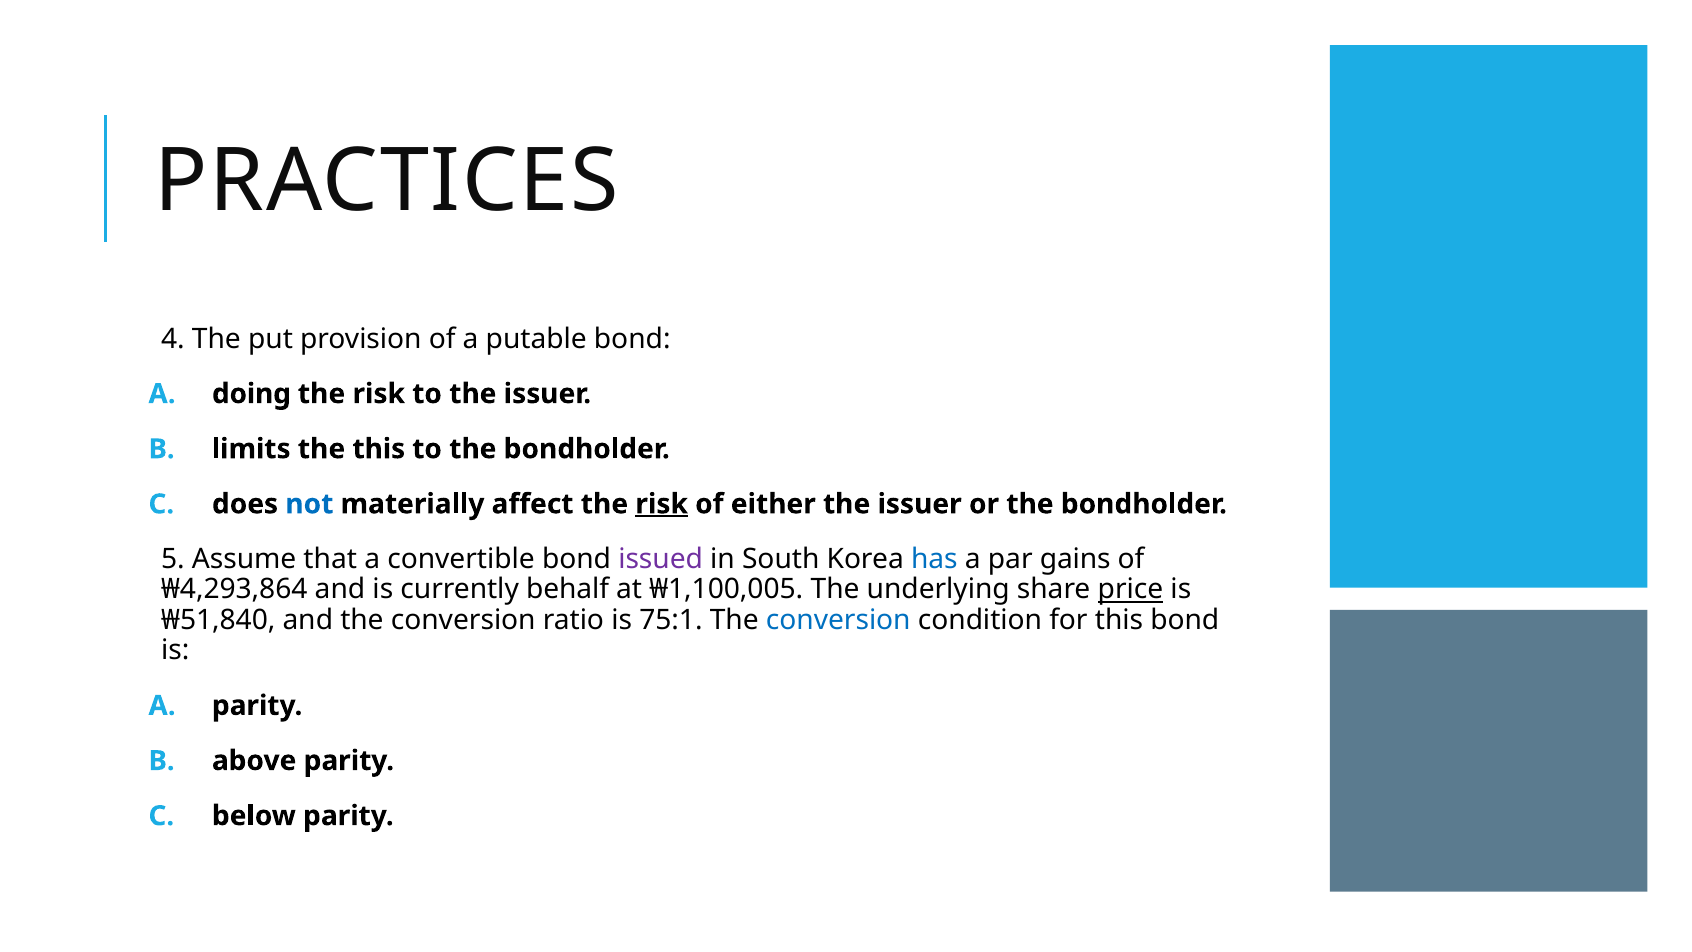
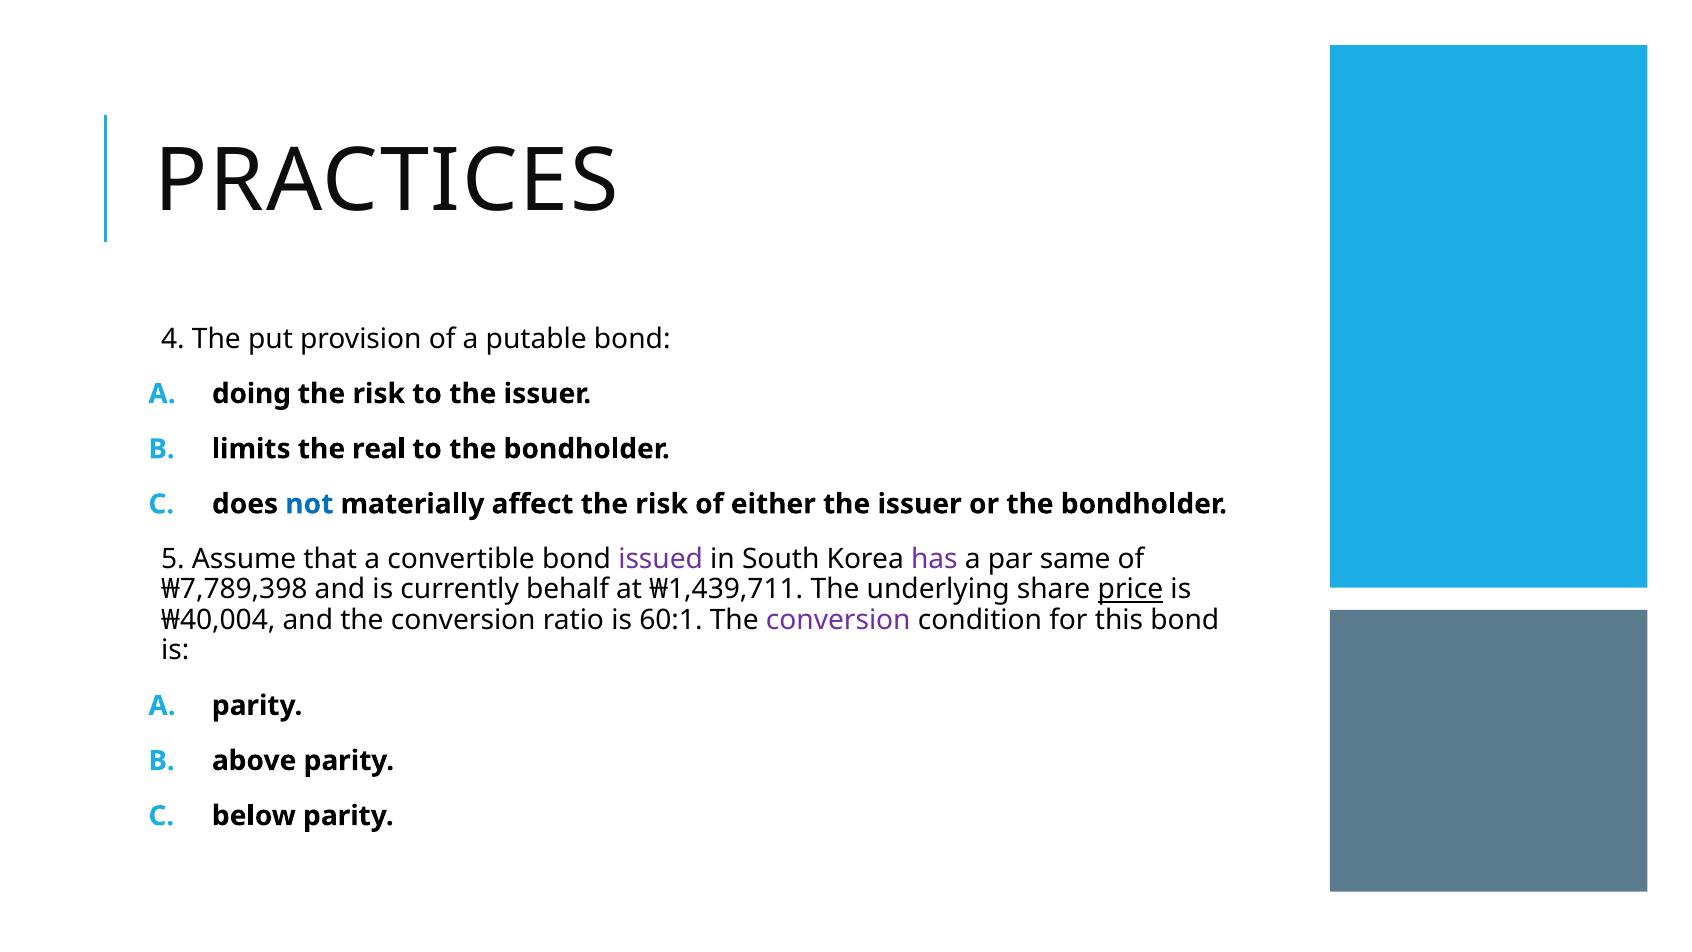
the this: this -> real
risk at (662, 504) underline: present -> none
has colour: blue -> purple
gains: gains -> same
₩4,293,864: ₩4,293,864 -> ₩7,789,398
₩1,100,005: ₩1,100,005 -> ₩1,439,711
₩51,840: ₩51,840 -> ₩40,004
75:1: 75:1 -> 60:1
conversion at (838, 620) colour: blue -> purple
